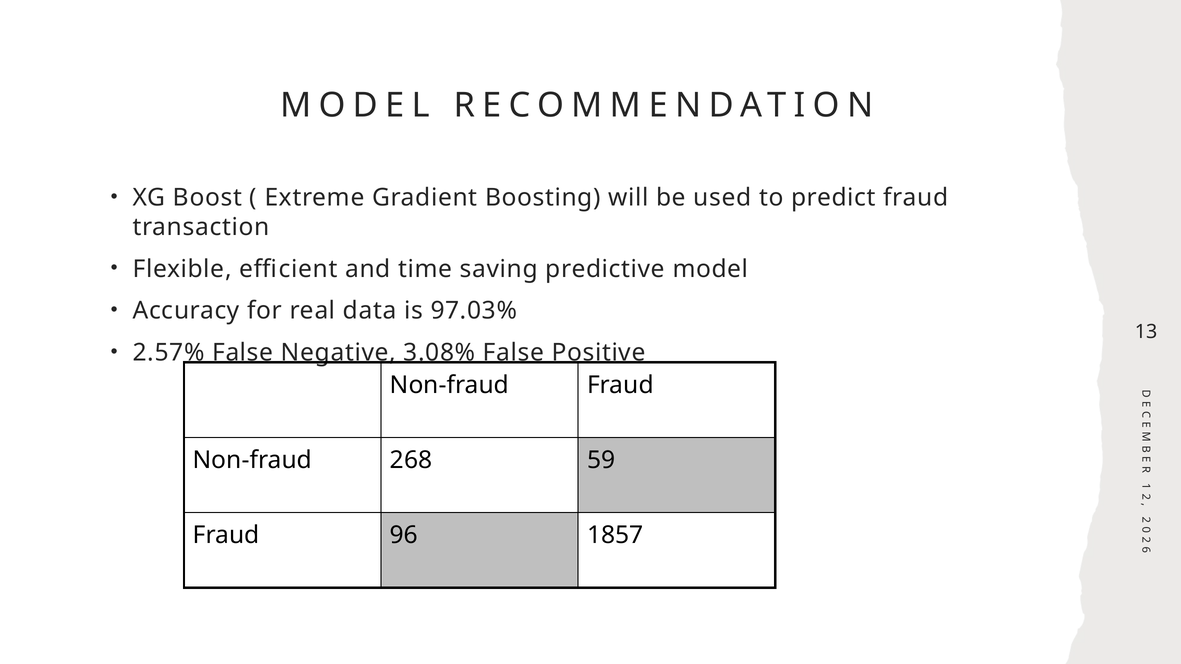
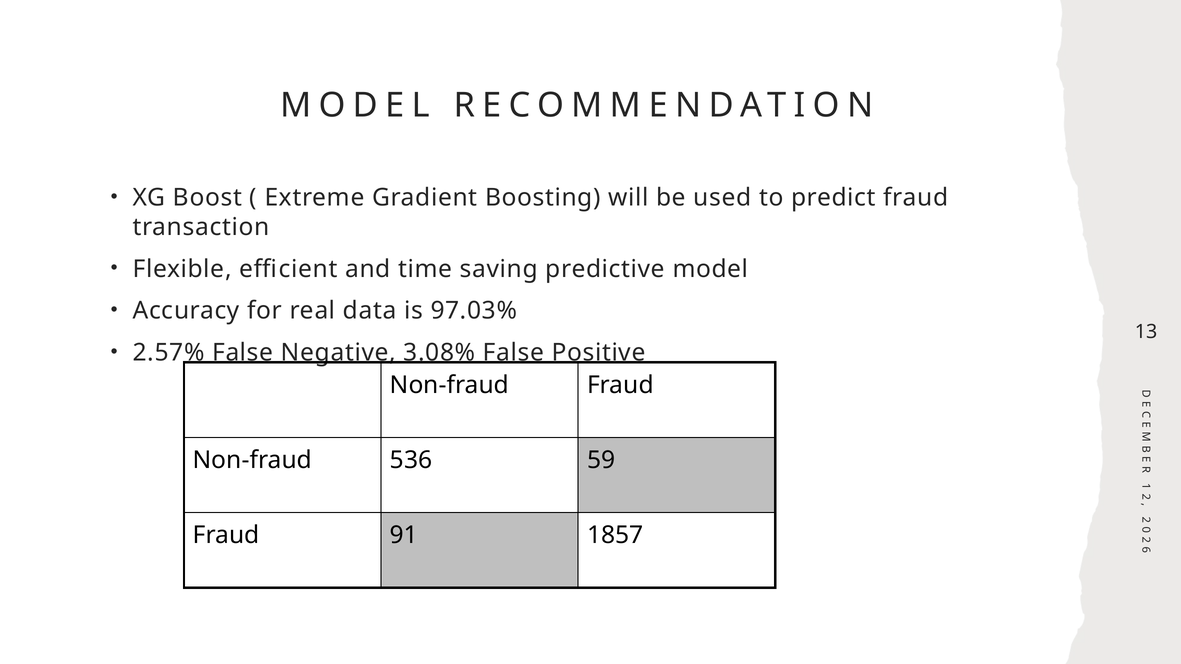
268: 268 -> 536
96: 96 -> 91
